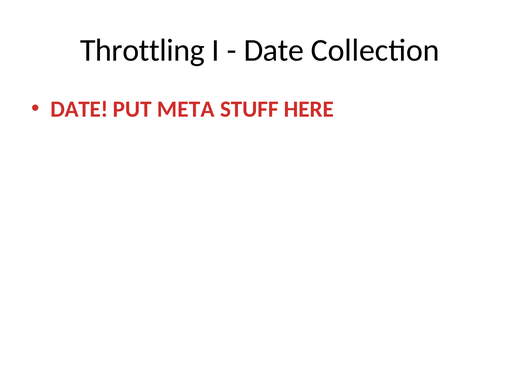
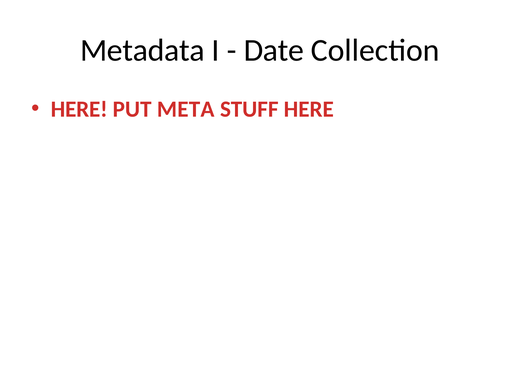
Throttling: Throttling -> Metadata
DATE at (79, 109): DATE -> HERE
